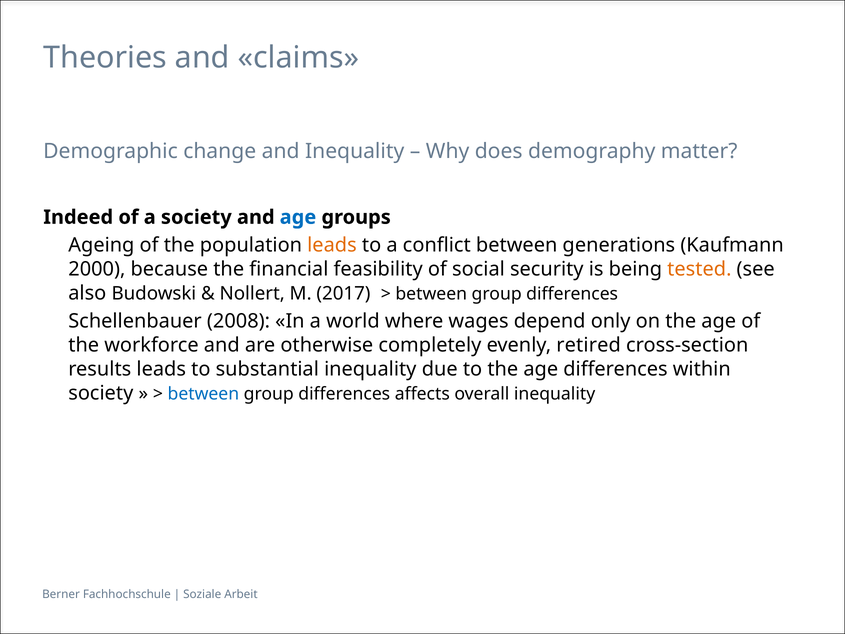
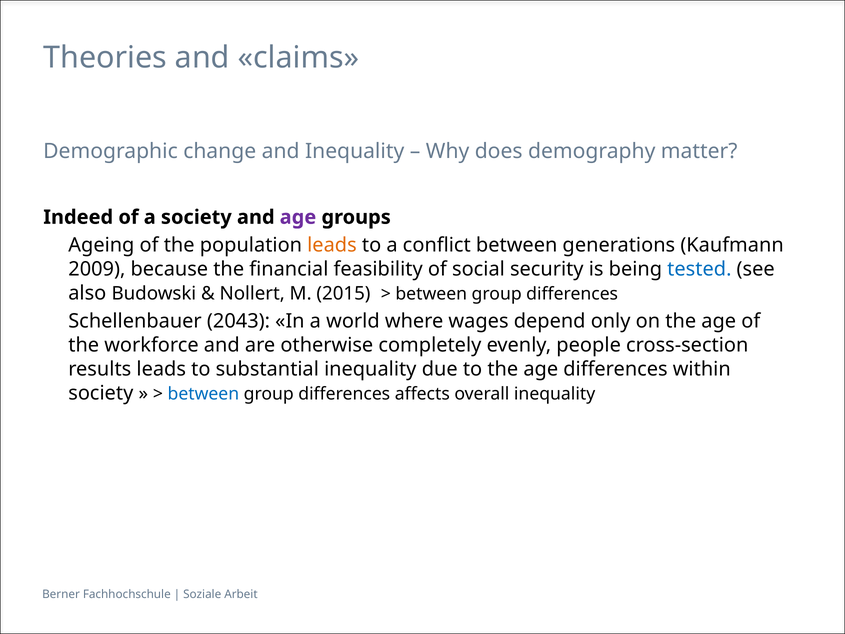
age at (298, 217) colour: blue -> purple
2000: 2000 -> 2009
tested colour: orange -> blue
2017: 2017 -> 2015
2008: 2008 -> 2043
retired: retired -> people
